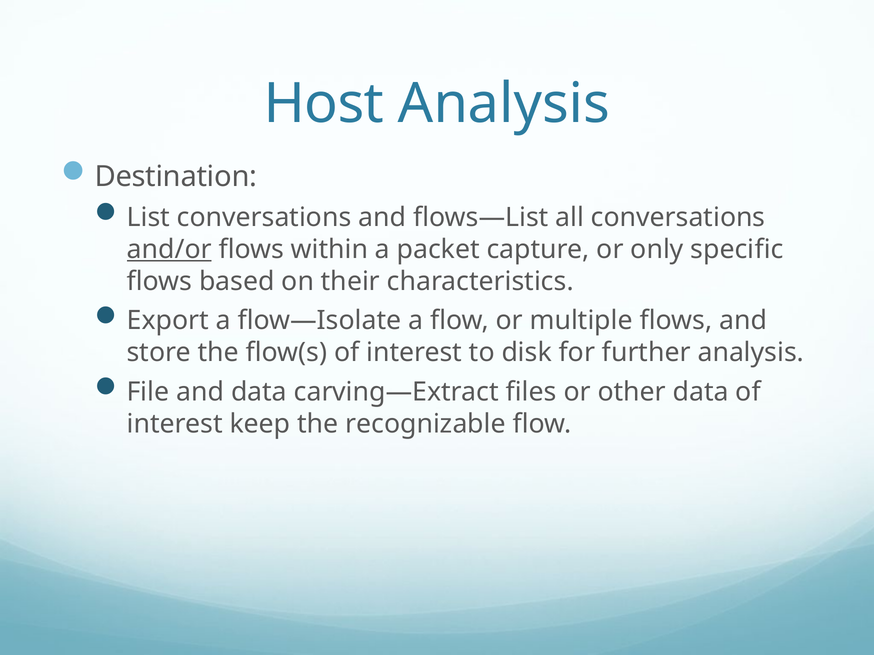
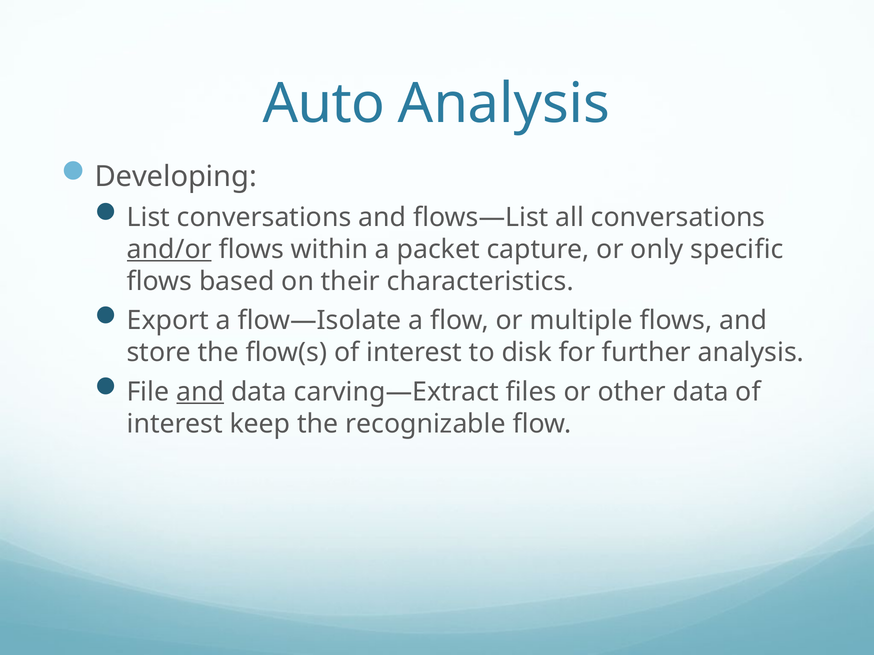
Host: Host -> Auto
Destination: Destination -> Developing
and at (200, 392) underline: none -> present
